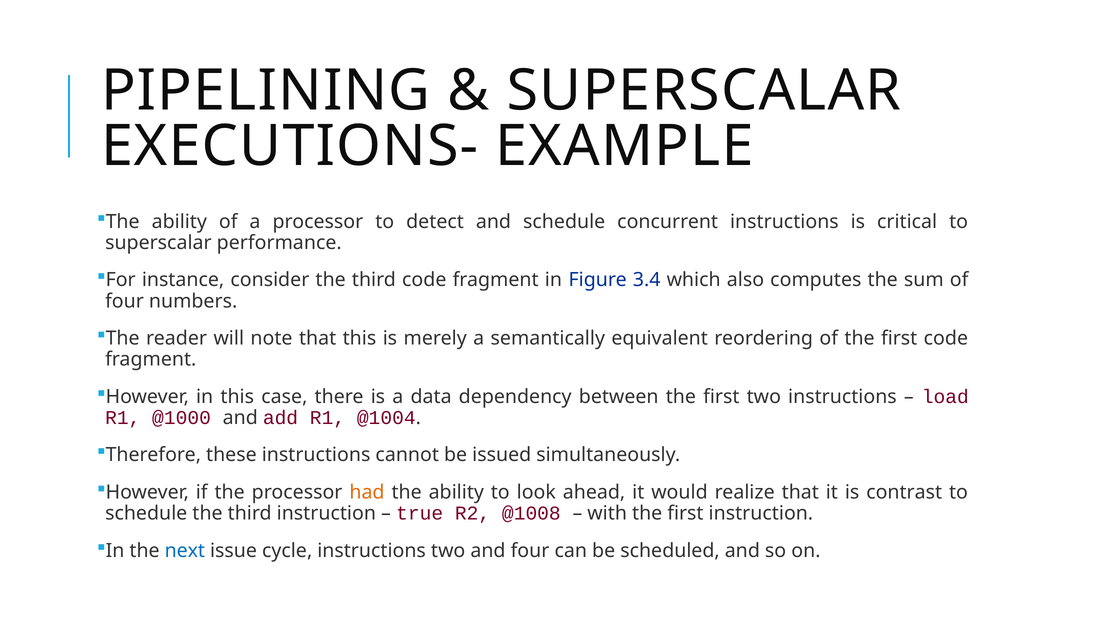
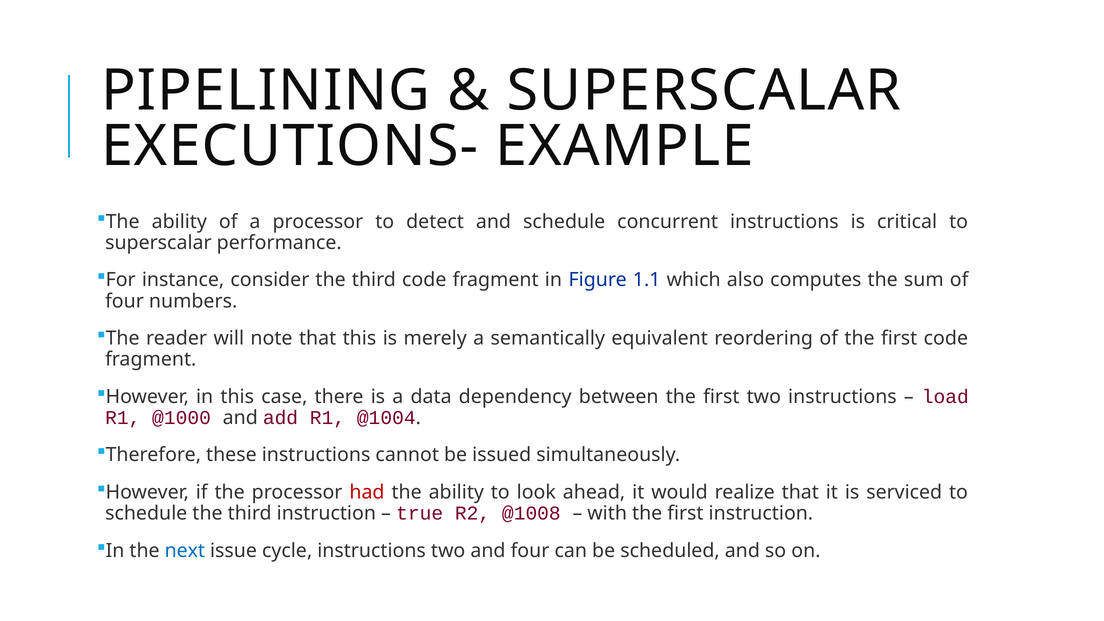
3.4: 3.4 -> 1.1
had colour: orange -> red
contrast: contrast -> serviced
